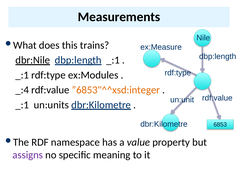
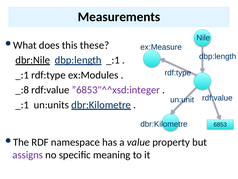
trains: trains -> these
_:4: _:4 -> _:8
”6853"^^xsd:integer colour: orange -> purple
